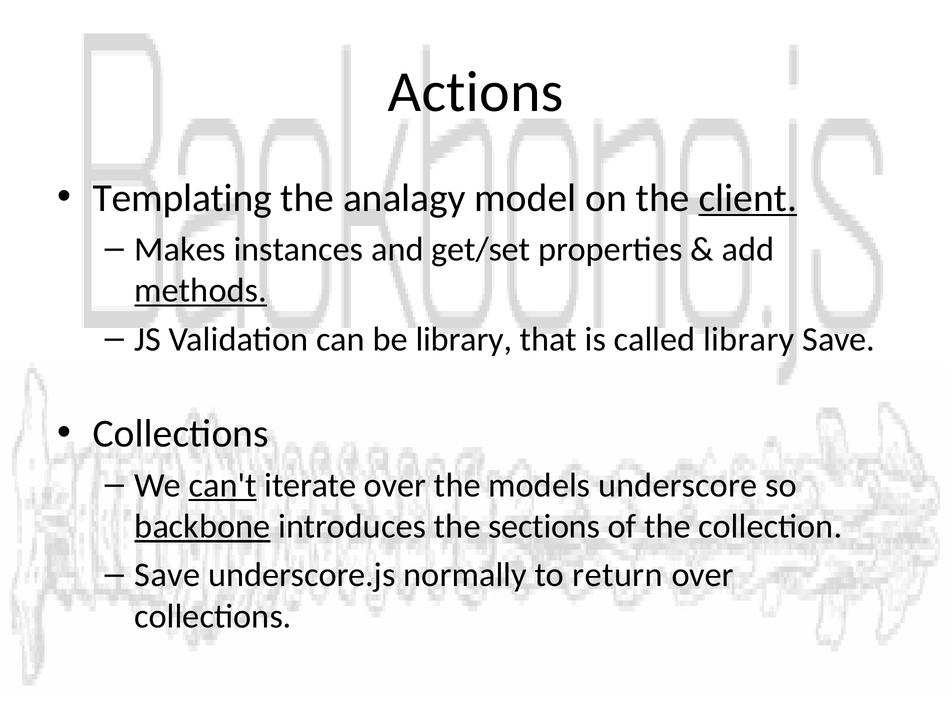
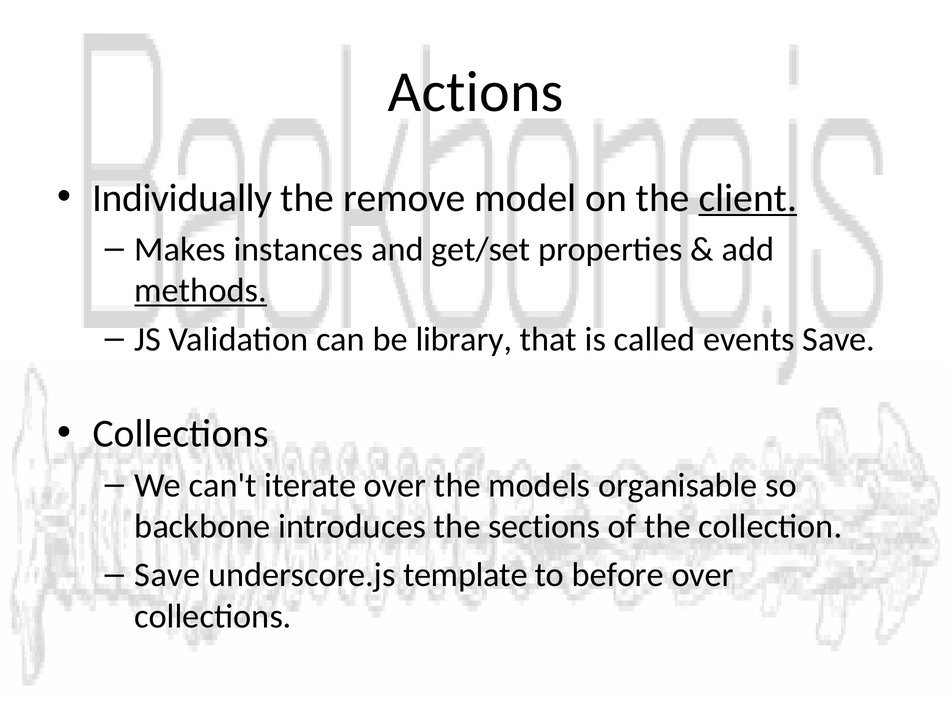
Templating: Templating -> Individually
analagy: analagy -> remove
called library: library -> events
can't underline: present -> none
underscore: underscore -> organisable
backbone underline: present -> none
normally: normally -> template
return: return -> before
